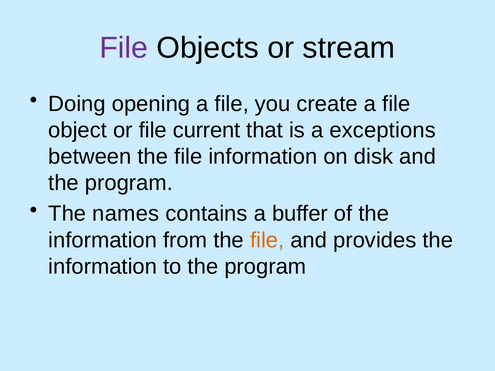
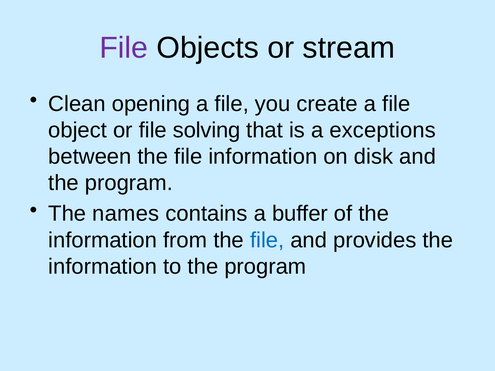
Doing: Doing -> Clean
current: current -> solving
file at (267, 240) colour: orange -> blue
